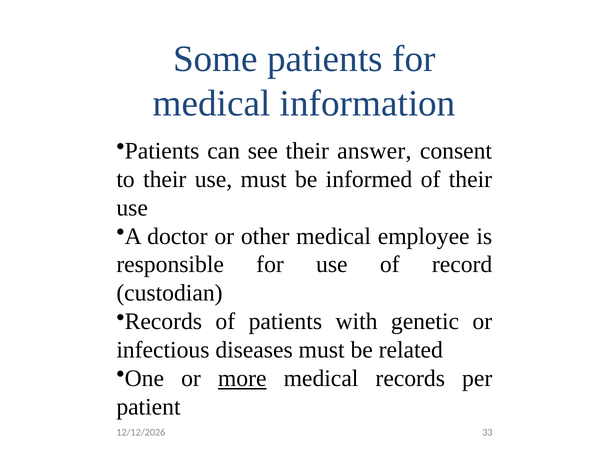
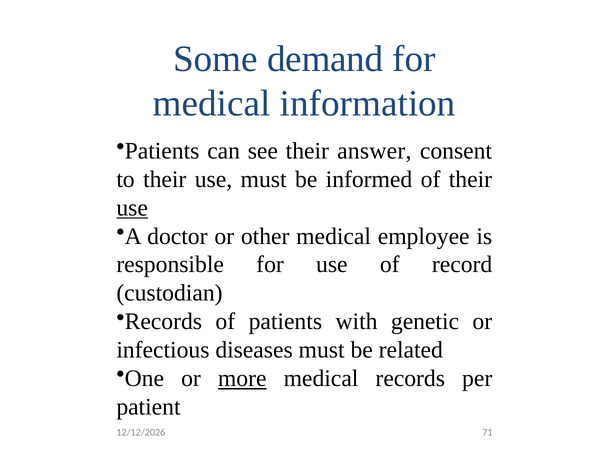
Some patients: patients -> demand
use at (132, 208) underline: none -> present
33: 33 -> 71
